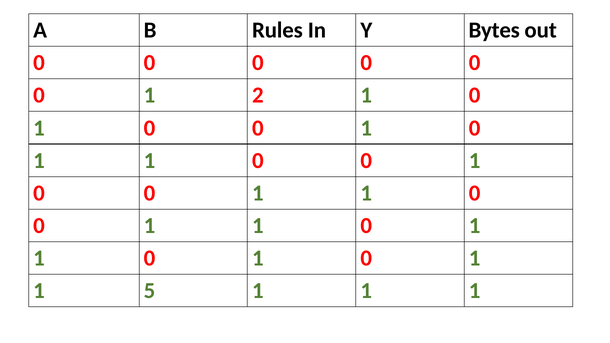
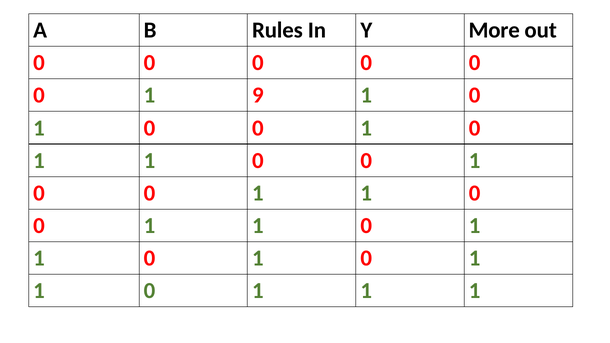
Bytes: Bytes -> More
2: 2 -> 9
5 at (149, 291): 5 -> 0
